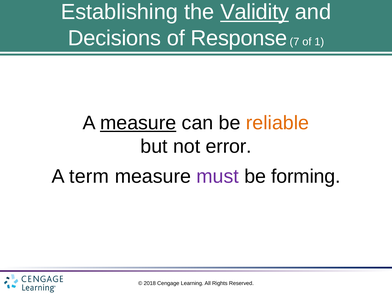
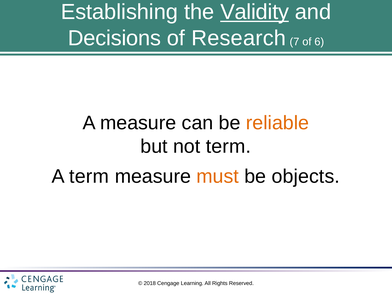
Response: Response -> Research
1: 1 -> 6
measure at (138, 123) underline: present -> none
not error: error -> term
must colour: purple -> orange
forming: forming -> objects
